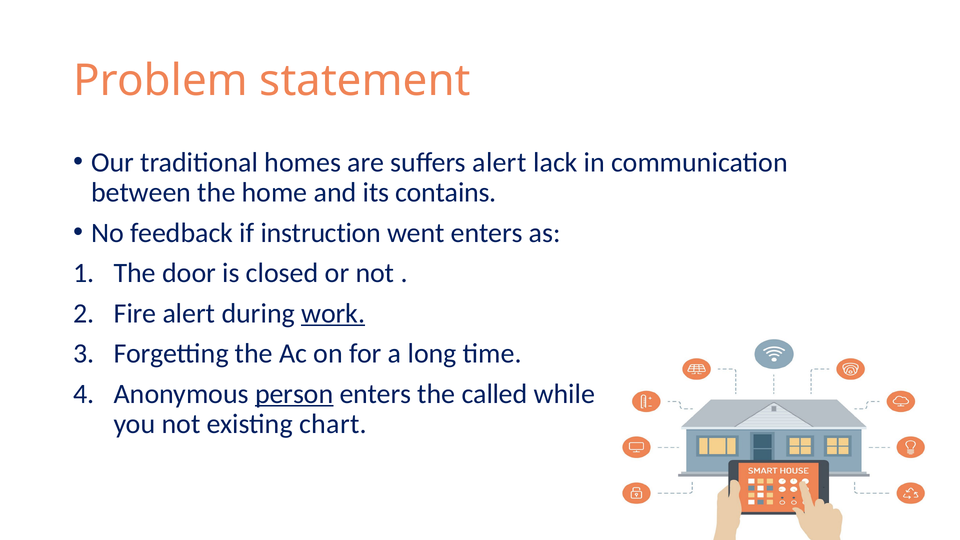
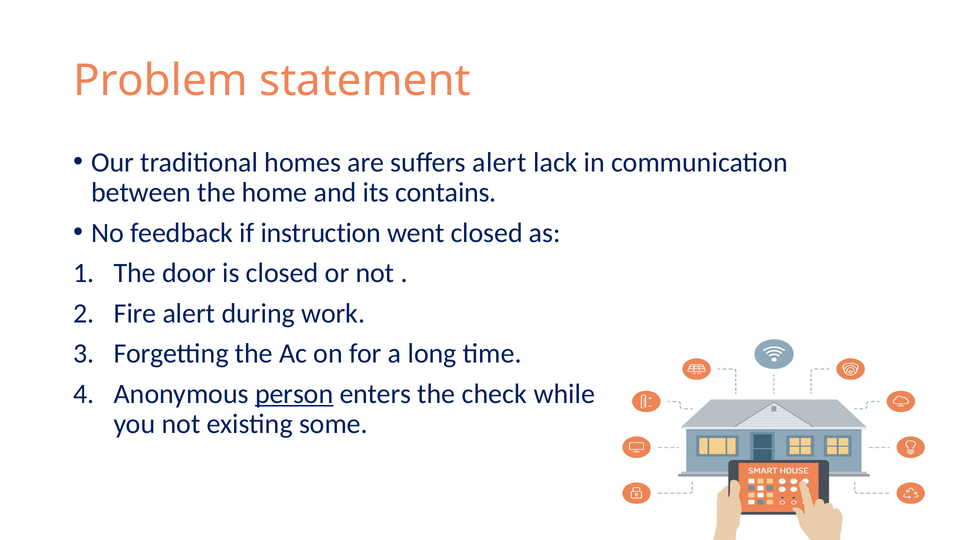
went enters: enters -> closed
work underline: present -> none
called: called -> check
chart: chart -> some
